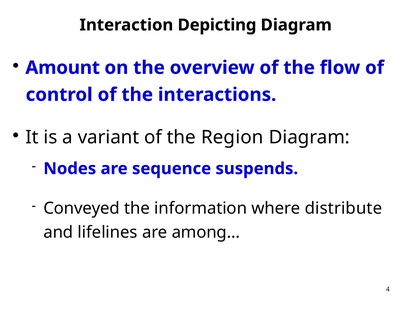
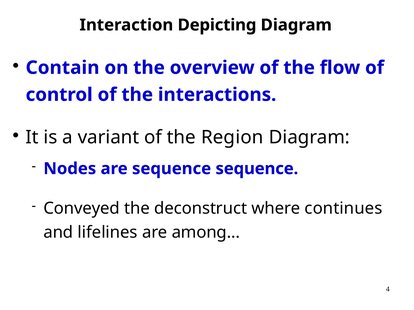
Amount: Amount -> Contain
sequence suspends: suspends -> sequence
information: information -> deconstruct
distribute: distribute -> continues
